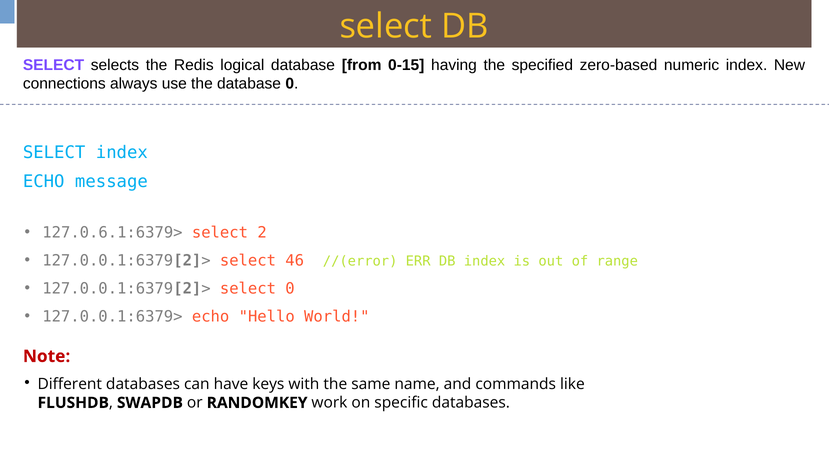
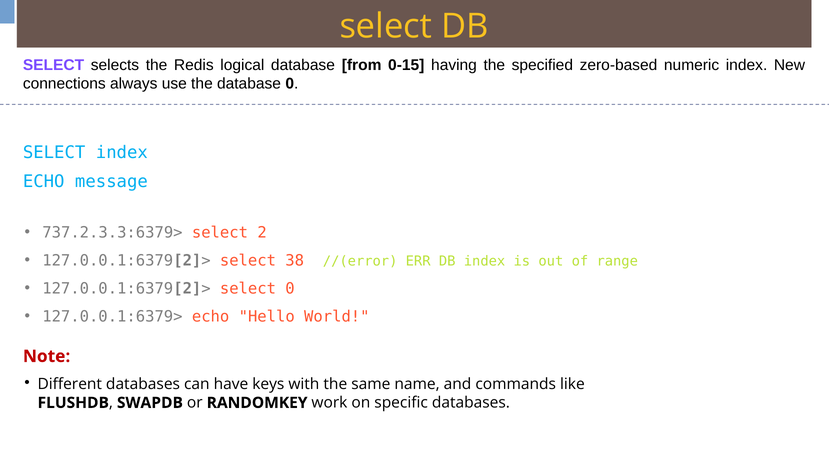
127.0.6.1:6379>: 127.0.6.1:6379> -> 737.2.3.3:6379>
46: 46 -> 38
